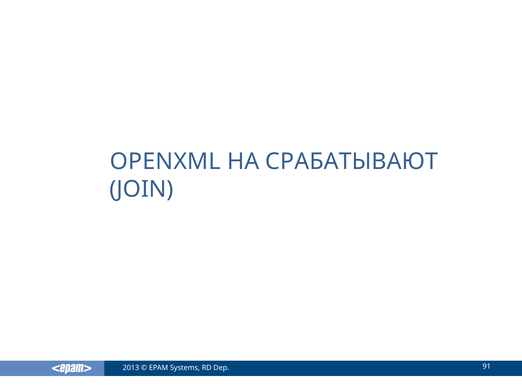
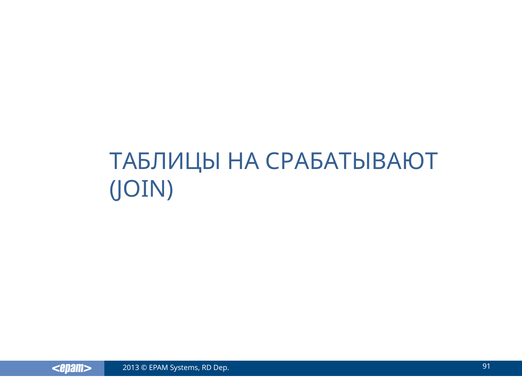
OPENXML: OPENXML -> ТАБЛИЦЫ
